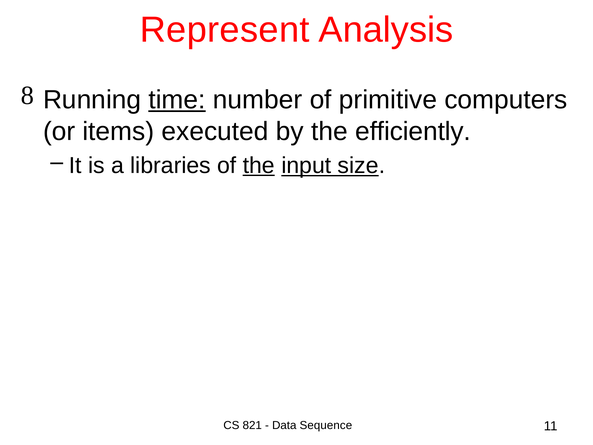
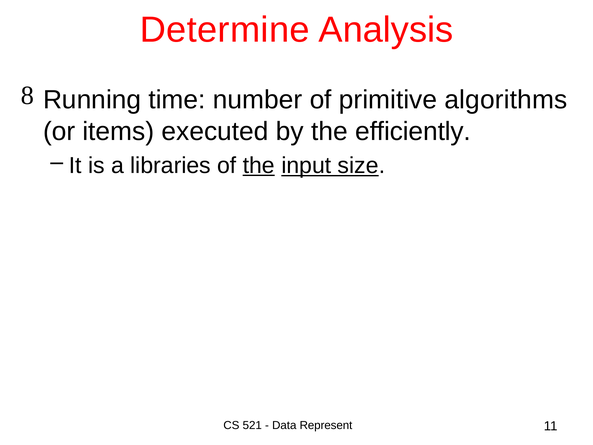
Represent: Represent -> Determine
time underline: present -> none
computers: computers -> algorithms
821: 821 -> 521
Sequence: Sequence -> Represent
